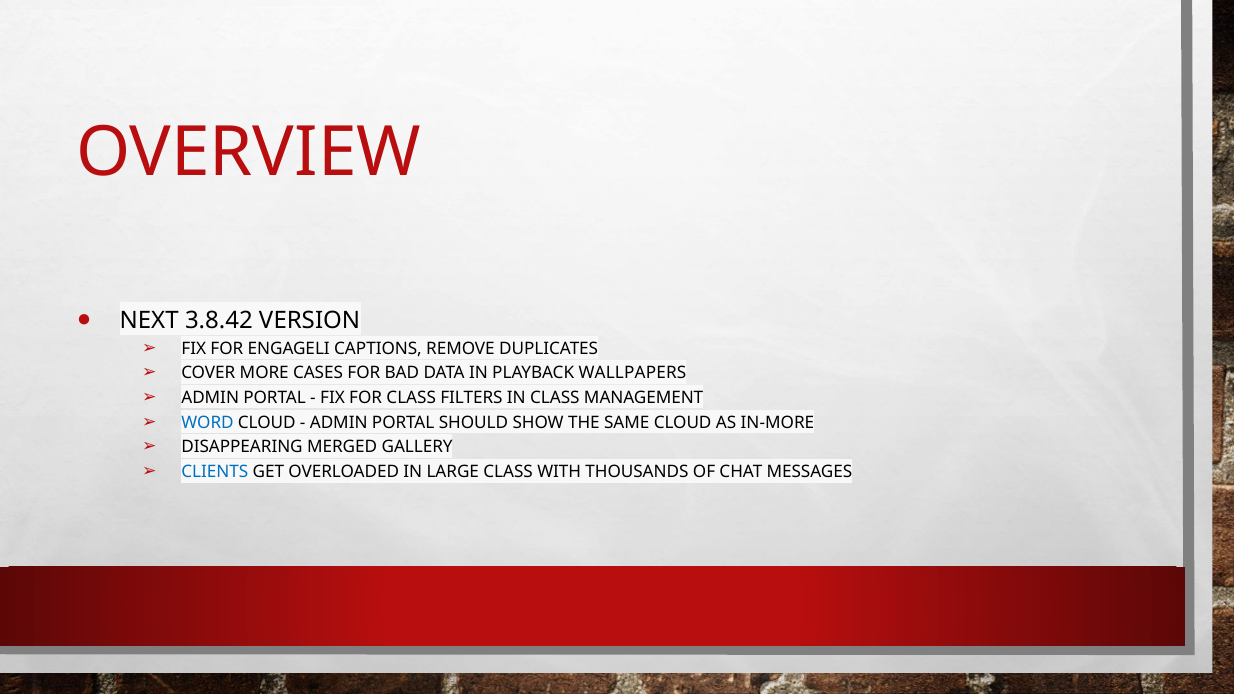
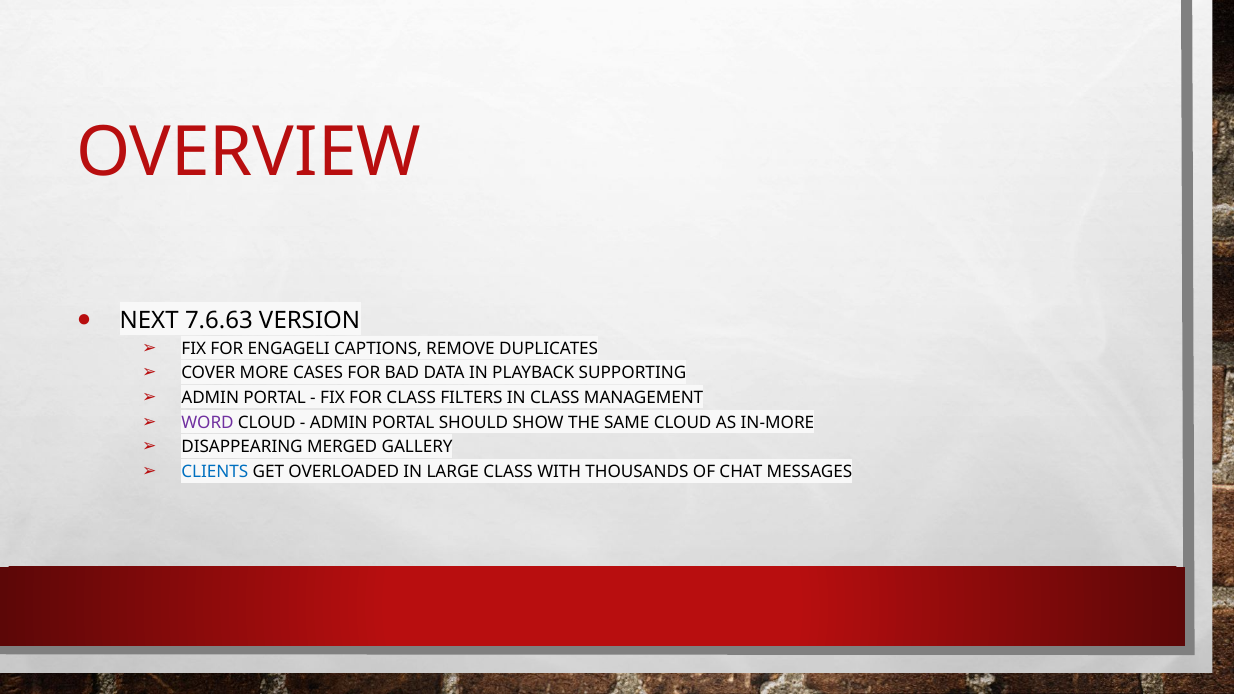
3.8.42: 3.8.42 -> 7.6.63
WALLPAPERS: WALLPAPERS -> SUPPORTING
WORD colour: blue -> purple
